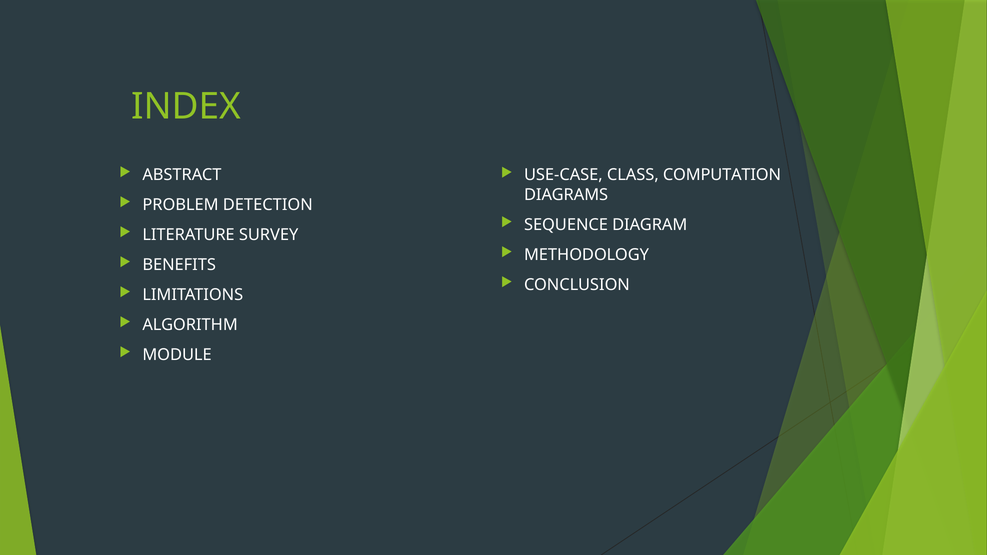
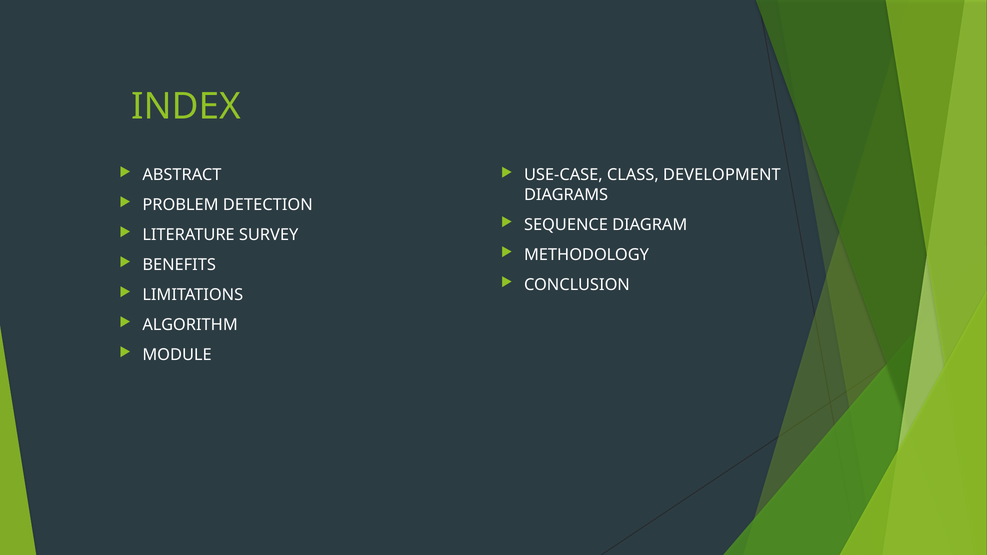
COMPUTATION: COMPUTATION -> DEVELOPMENT
